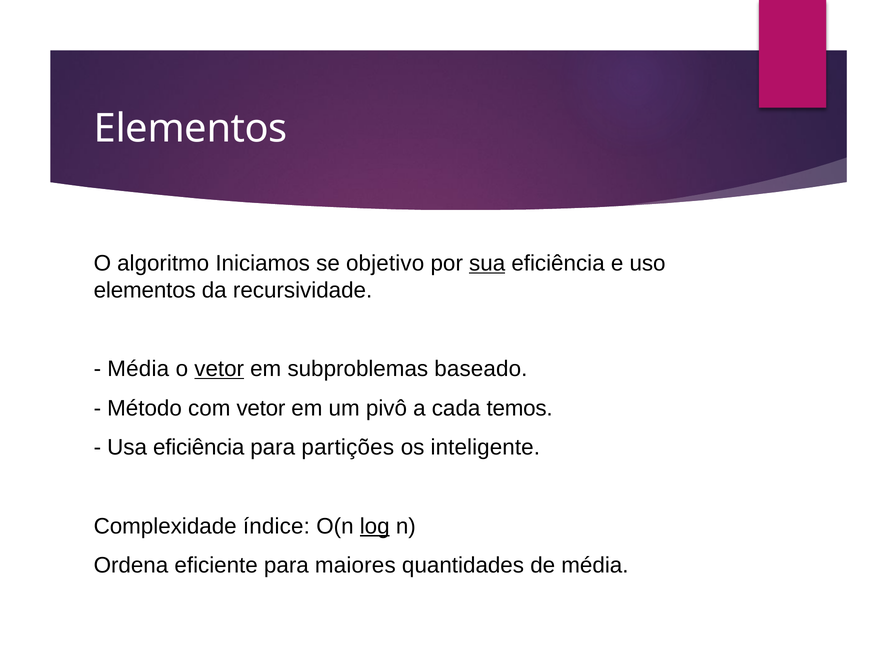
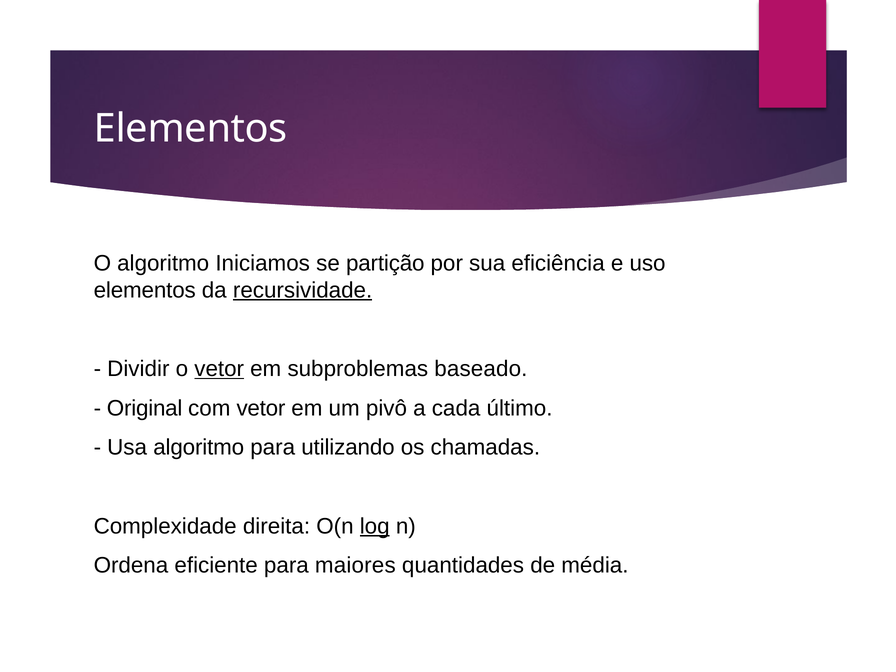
objetivo: objetivo -> partição
sua underline: present -> none
recursividade underline: none -> present
Média at (138, 369): Média -> Dividir
Método: Método -> Original
temos: temos -> último
Usa eficiência: eficiência -> algoritmo
partições: partições -> utilizando
inteligente: inteligente -> chamadas
índice: índice -> direita
